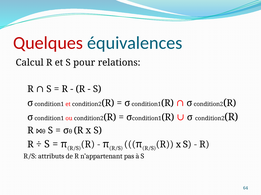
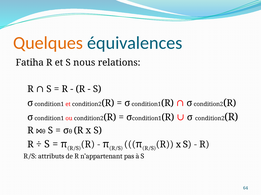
Quelques colour: red -> orange
Calcul: Calcul -> Fatiha
pour: pour -> nous
